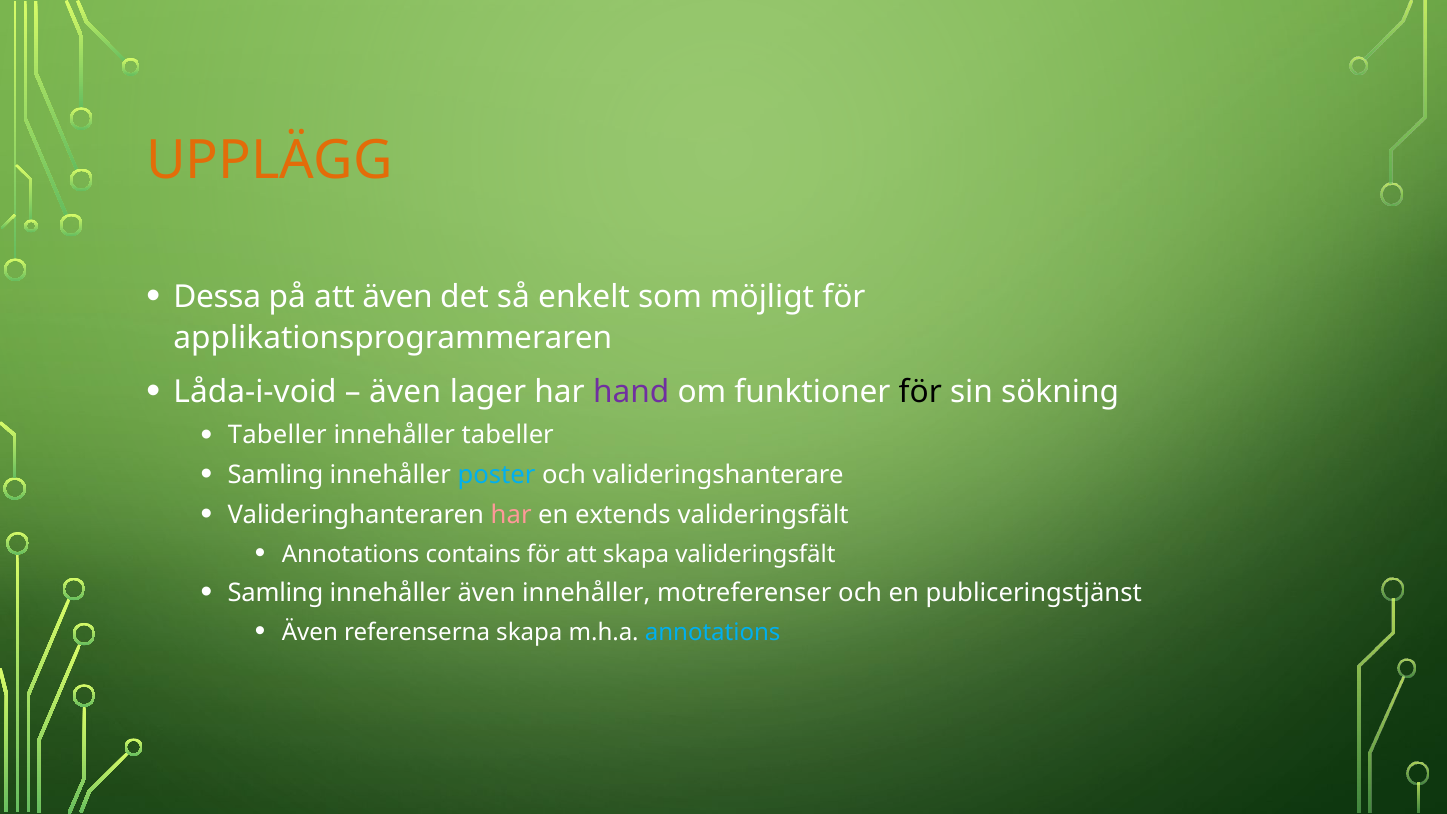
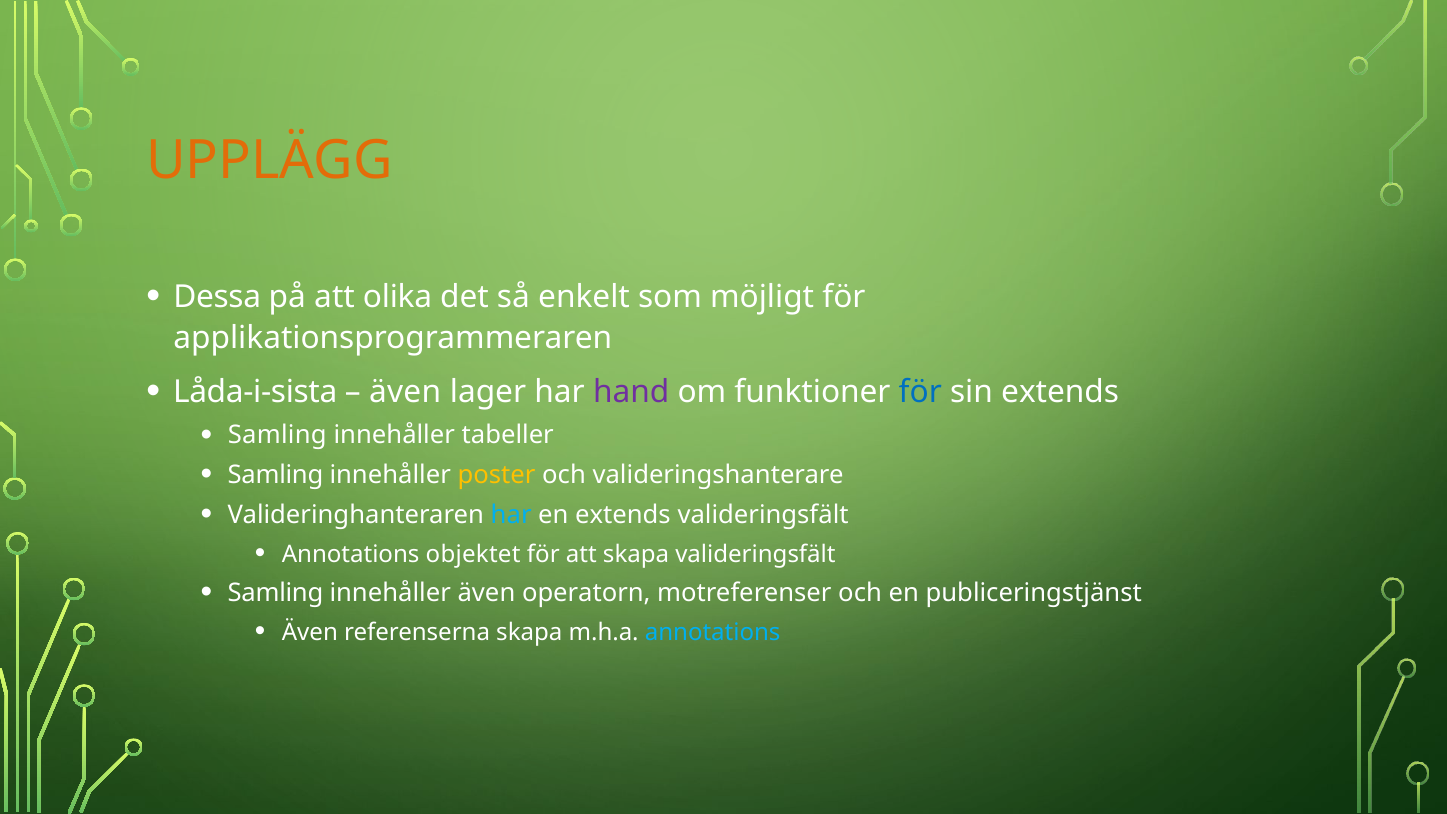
att även: även -> olika
Låda-i-void: Låda-i-void -> Låda-i-sista
för at (920, 392) colour: black -> blue
sin sökning: sökning -> extends
Tabeller at (277, 435): Tabeller -> Samling
poster colour: light blue -> yellow
har at (511, 515) colour: pink -> light blue
contains: contains -> objektet
även innehåller: innehåller -> operatorn
